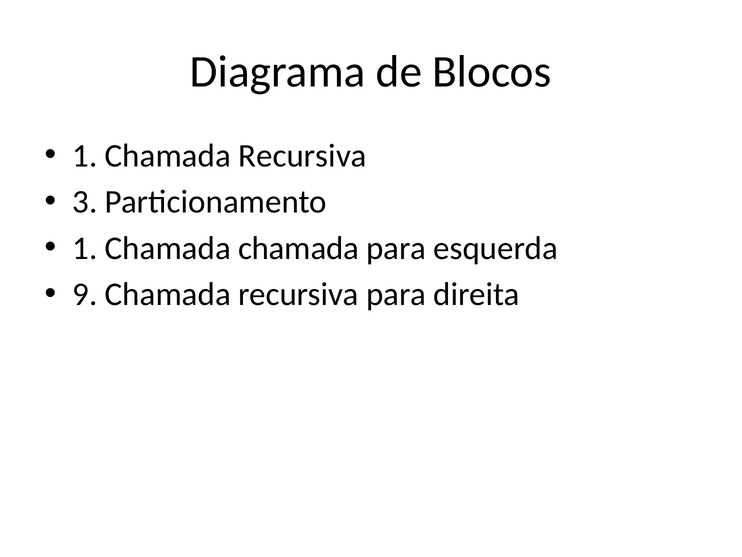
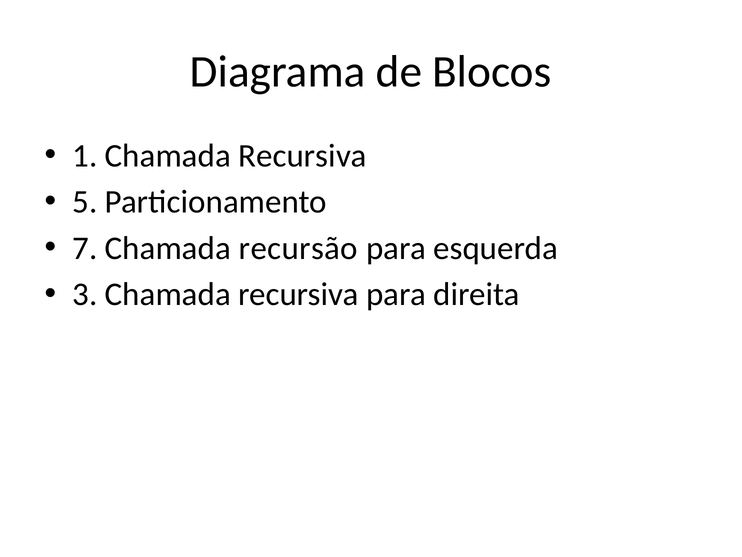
3: 3 -> 5
1 at (85, 248): 1 -> 7
Chamada chamada: chamada -> recursão
9: 9 -> 3
